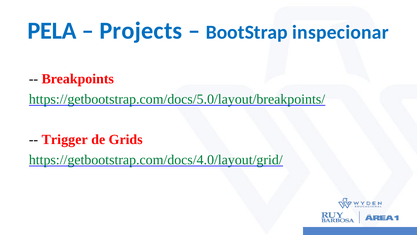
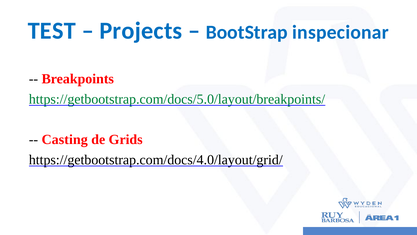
PELA: PELA -> TEST
Trigger: Trigger -> Casting
https://getbootstrap.com/docs/4.0/layout/grid/ colour: green -> black
